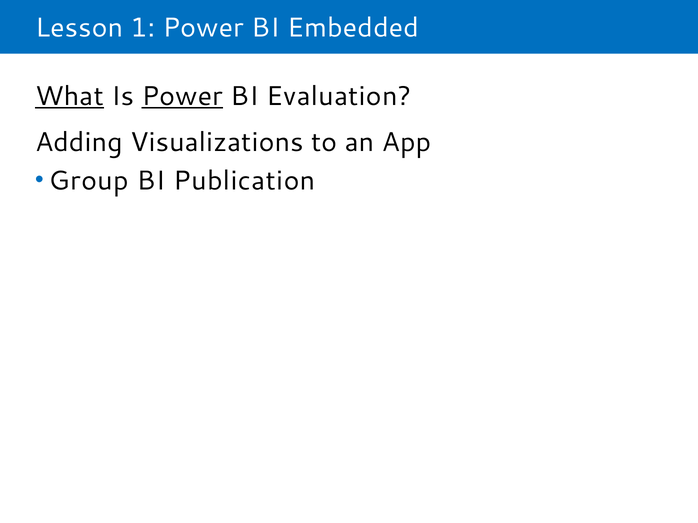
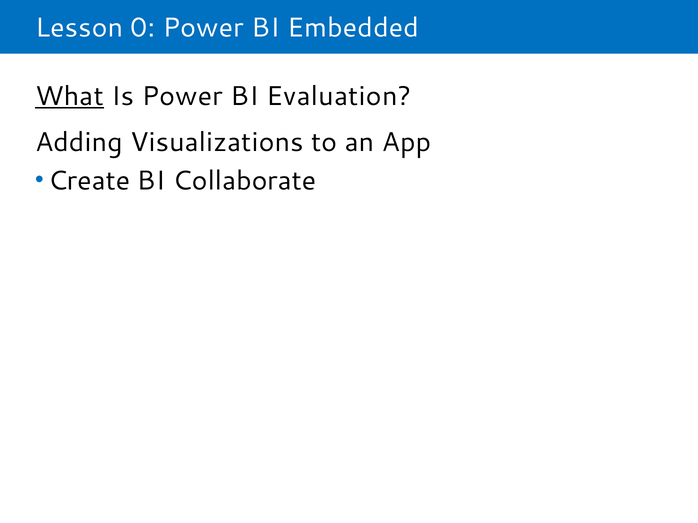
1: 1 -> 0
Power at (182, 96) underline: present -> none
Group: Group -> Create
Publication: Publication -> Collaborate
